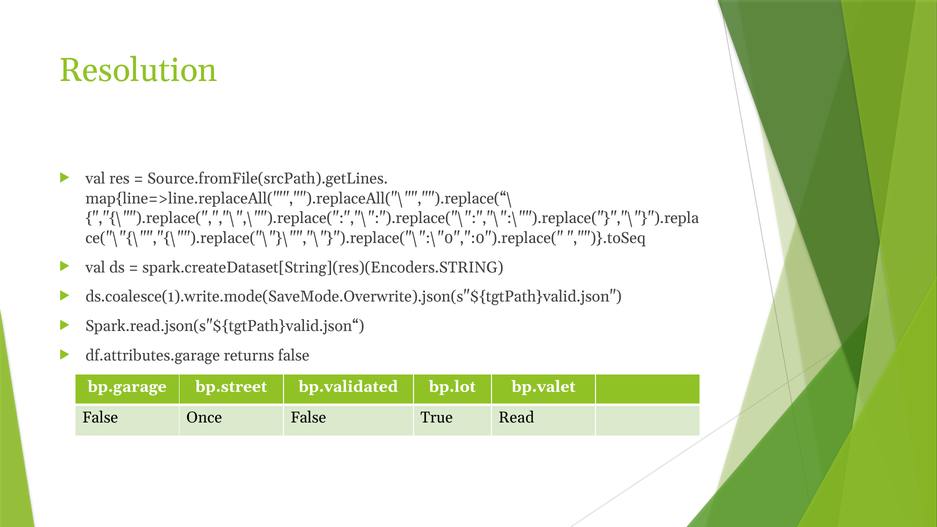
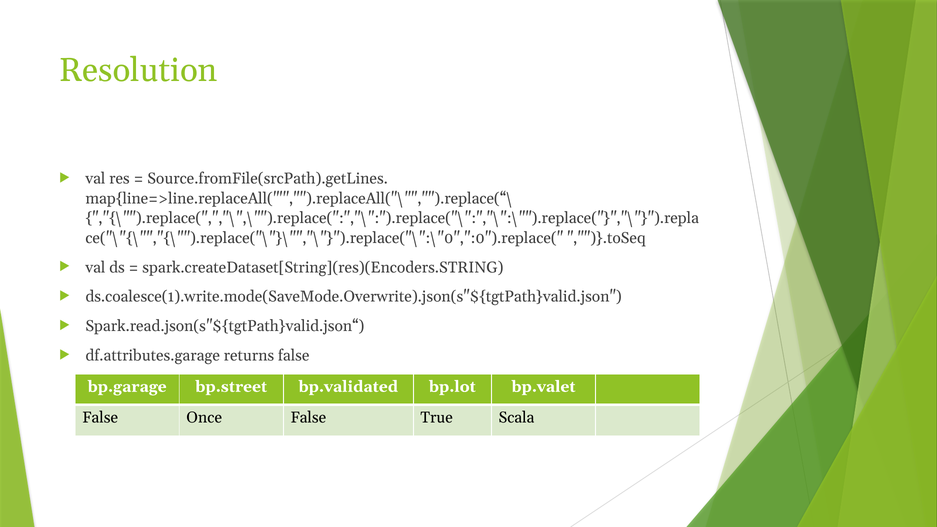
Read: Read -> Scala
